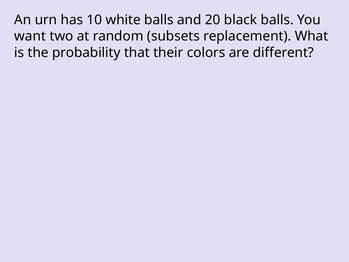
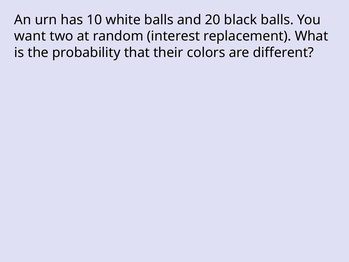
subsets: subsets -> interest
